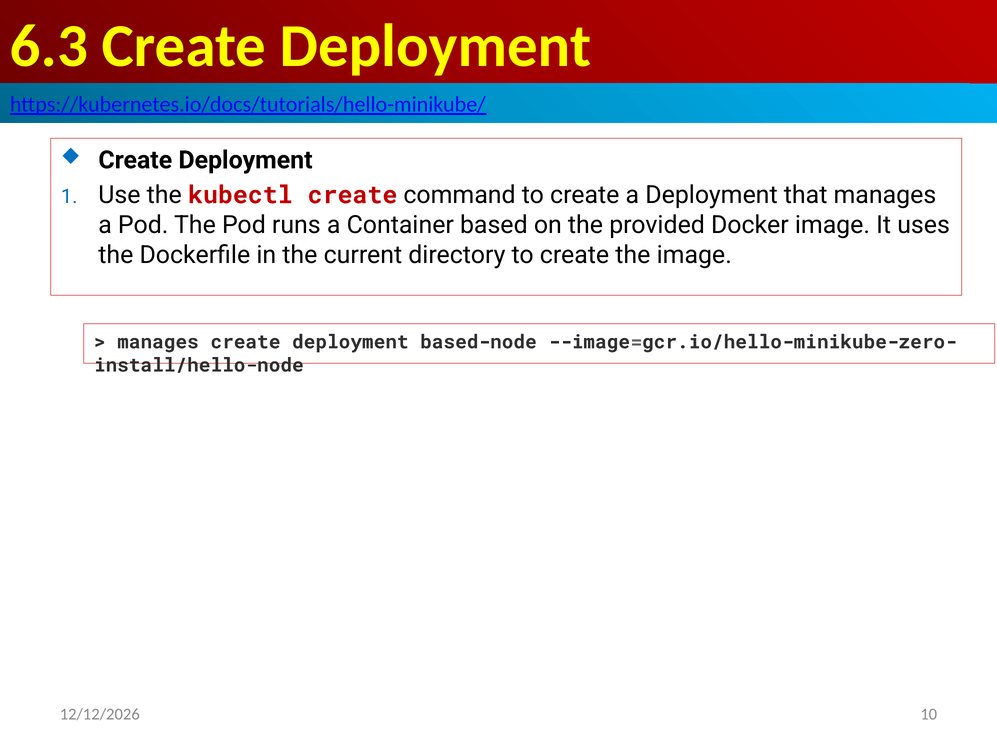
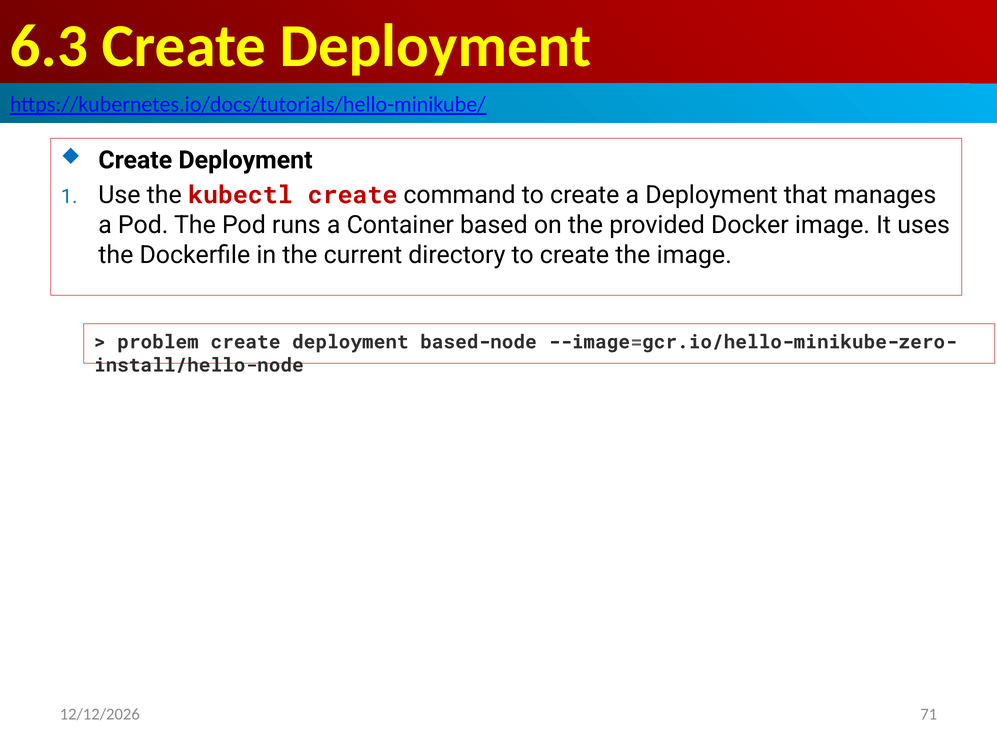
manages at (158, 342): manages -> problem
10: 10 -> 71
